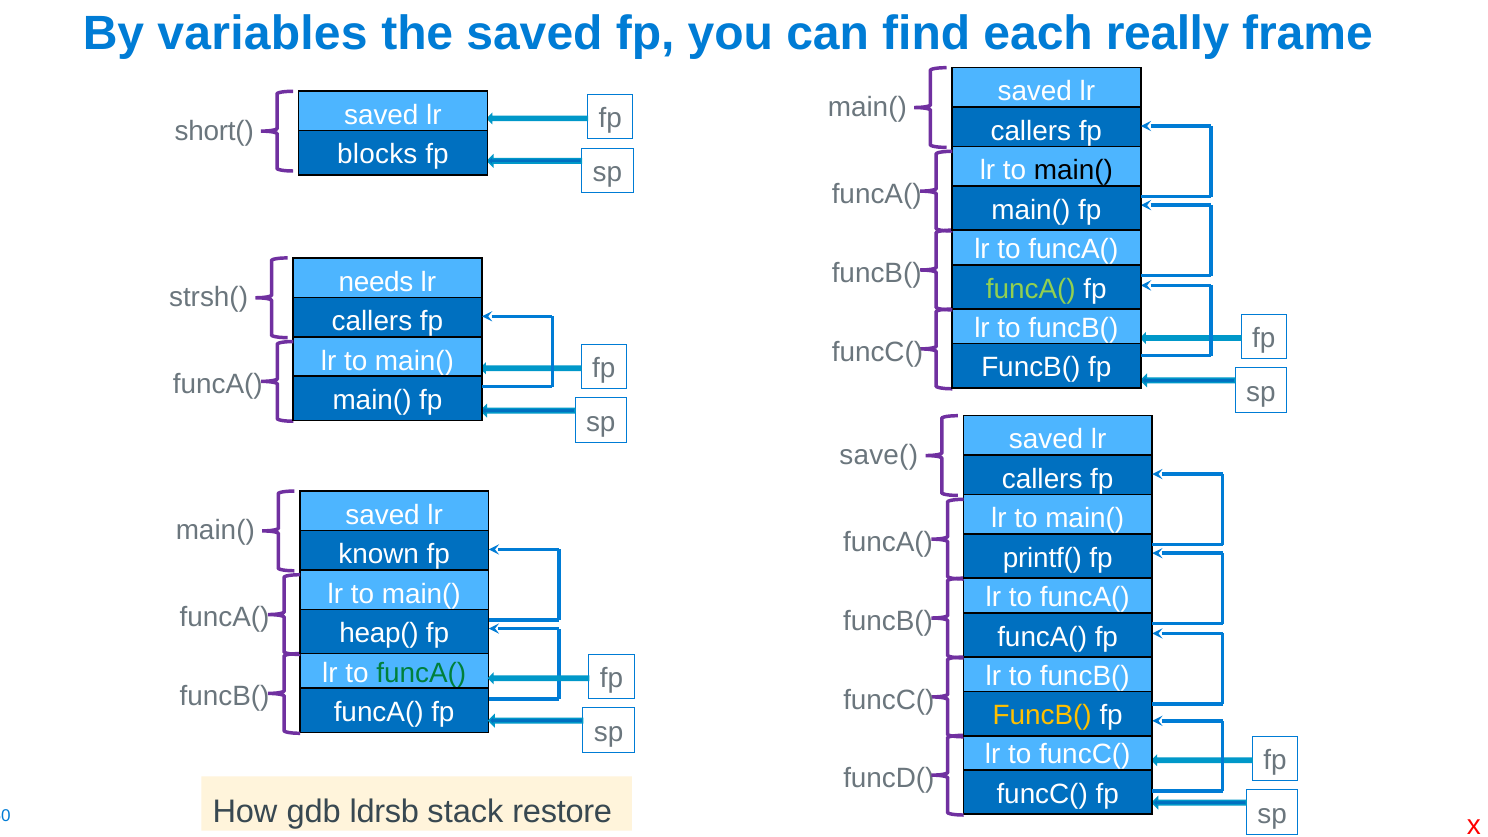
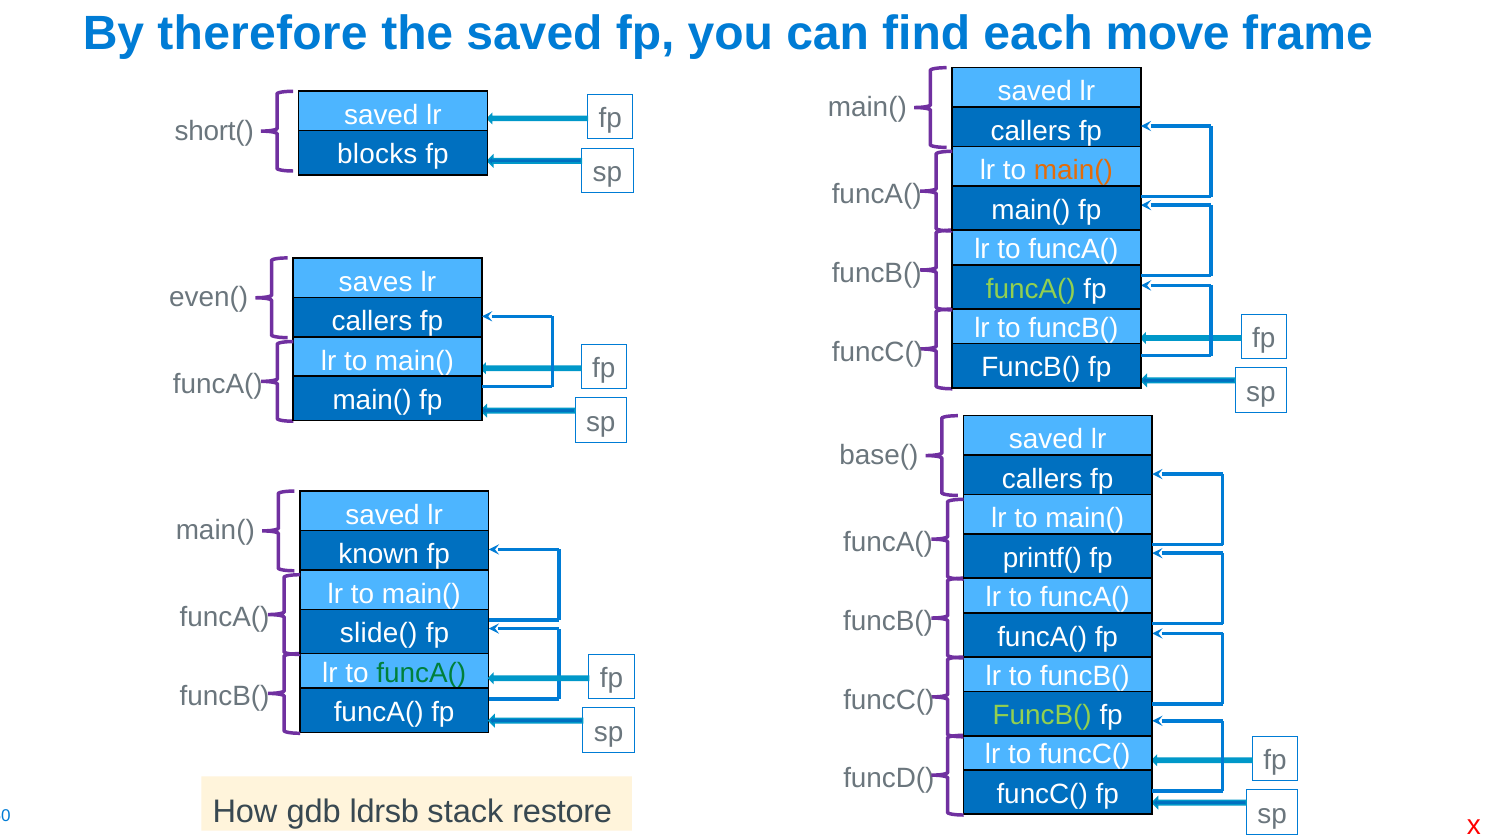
variables: variables -> therefore
really: really -> move
main( at (1073, 171) colour: black -> orange
needs: needs -> saves
strsh(: strsh( -> even(
save(: save( -> base(
heap(: heap( -> slide(
FuncB( at (1042, 716) colour: yellow -> light green
